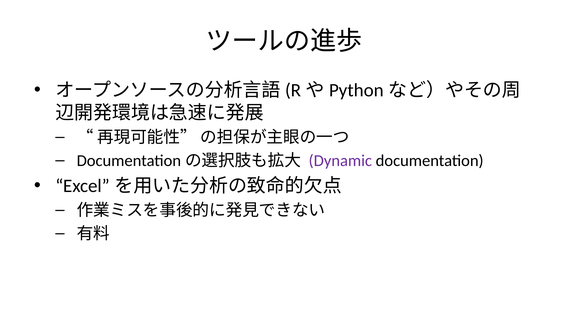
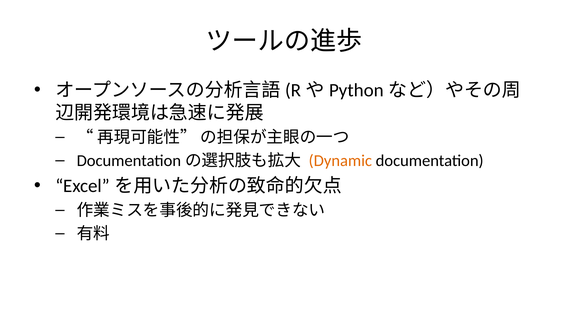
Dynamic colour: purple -> orange
